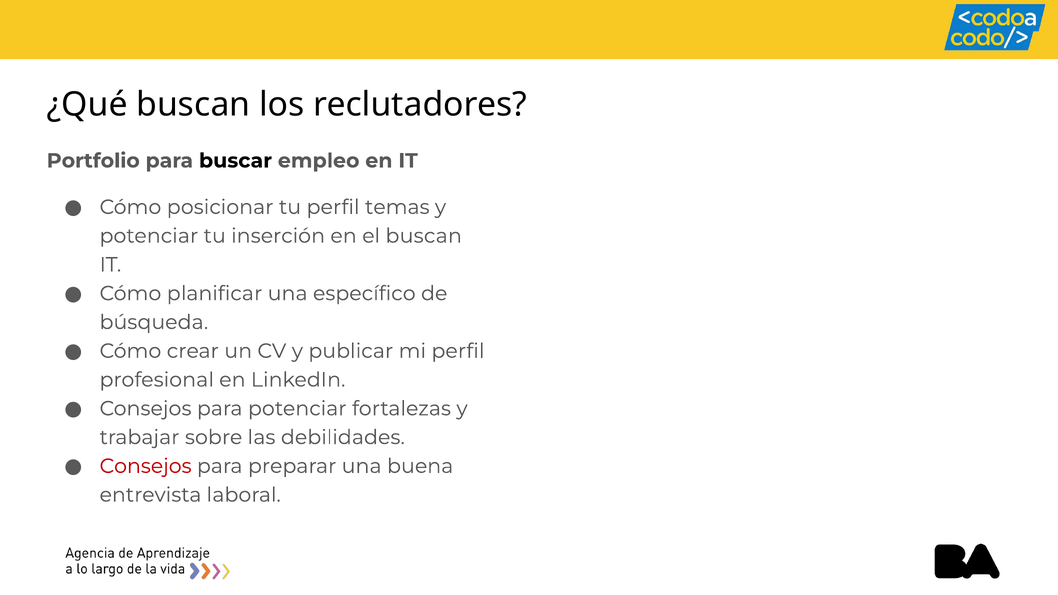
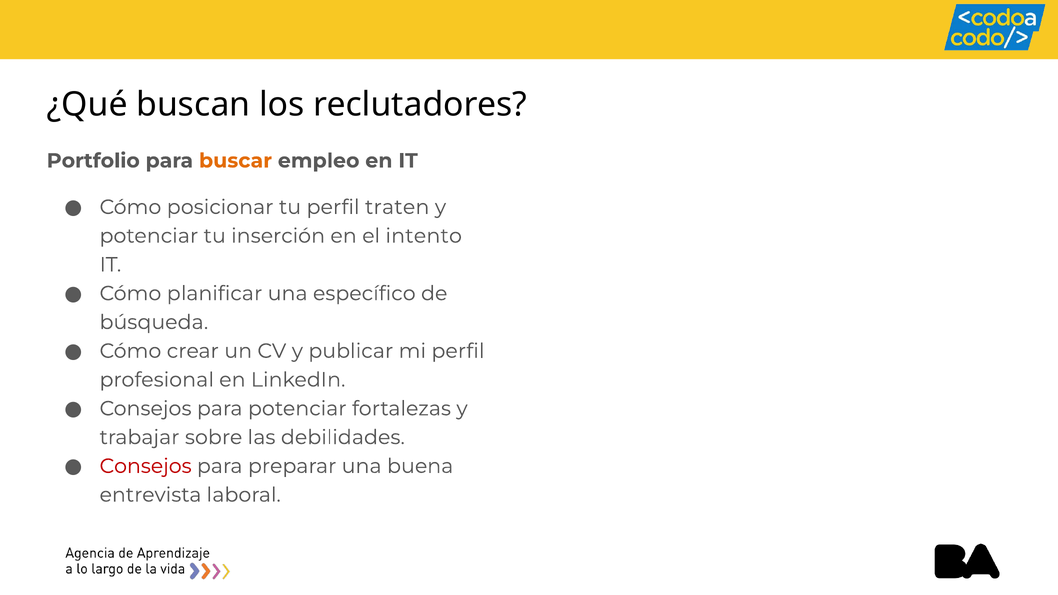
buscar colour: black -> orange
temas: temas -> traten
el buscan: buscan -> intento
